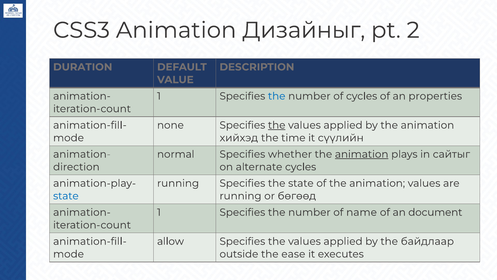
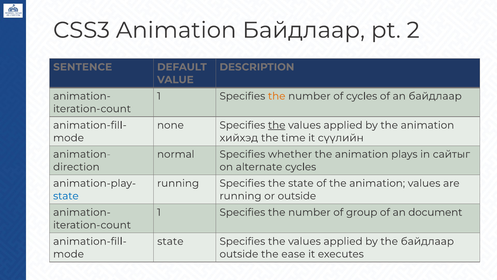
Animation Дизайныг: Дизайныг -> Байдлаар
DURATION: DURATION -> SENTENCE
the at (277, 96) colour: blue -> orange
an properties: properties -> байдлаар
animation at (362, 154) underline: present -> none
or бөгөөд: бөгөөд -> outside
name: name -> group
allow at (170, 241): allow -> state
